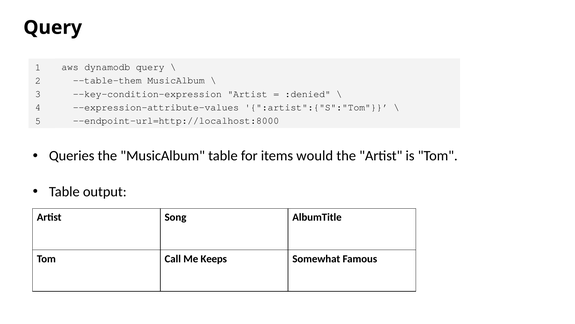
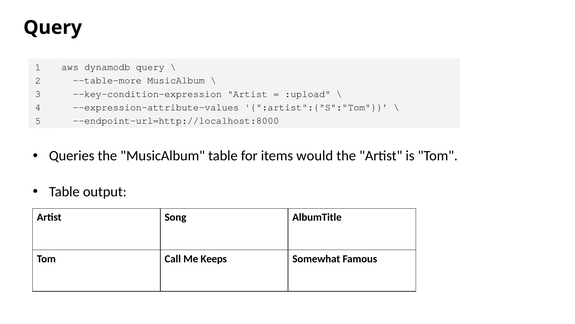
--table-them: --table-them -> --table-more
:denied: :denied -> :upload
